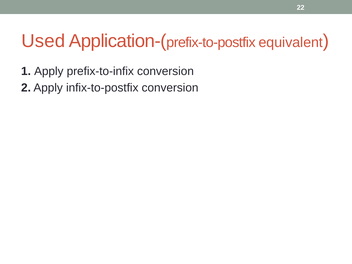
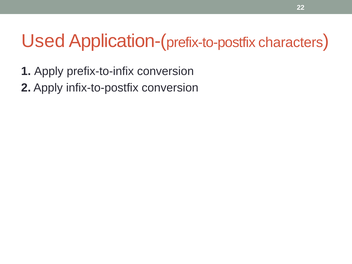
equivalent: equivalent -> characters
